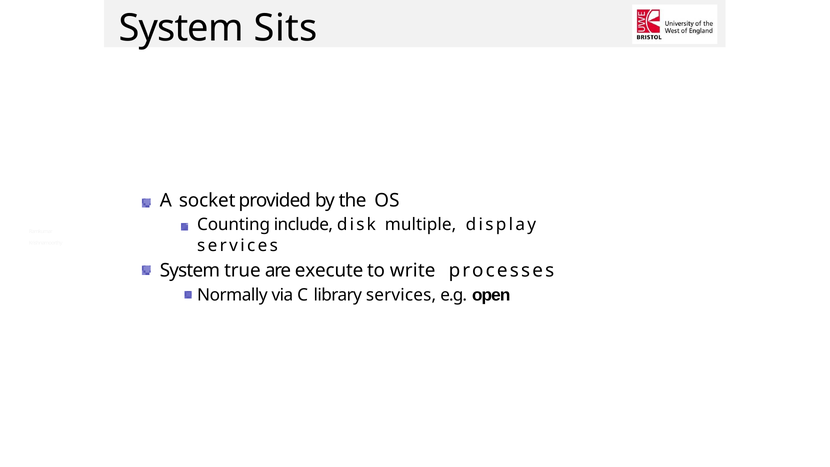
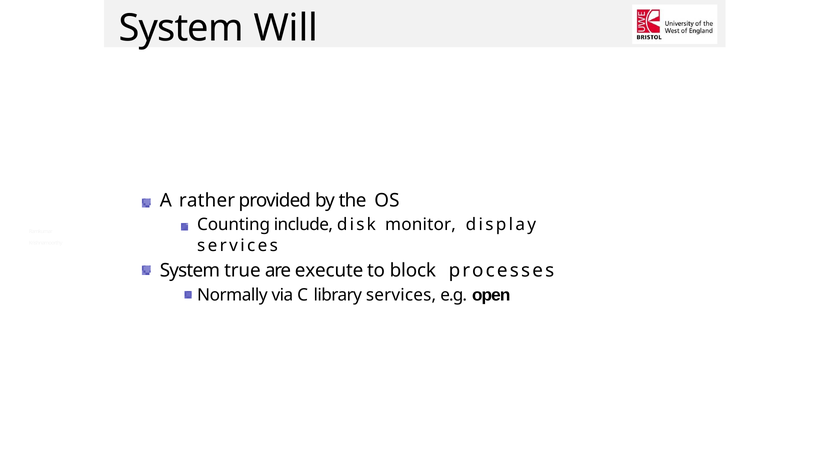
Sits: Sits -> Will
socket: socket -> rather
multiple: multiple -> monitor
write: write -> block
